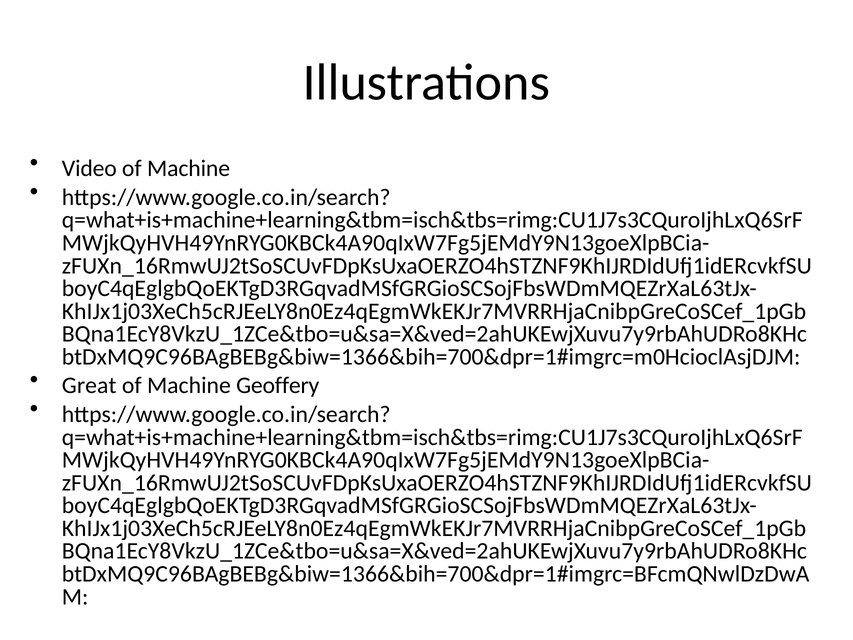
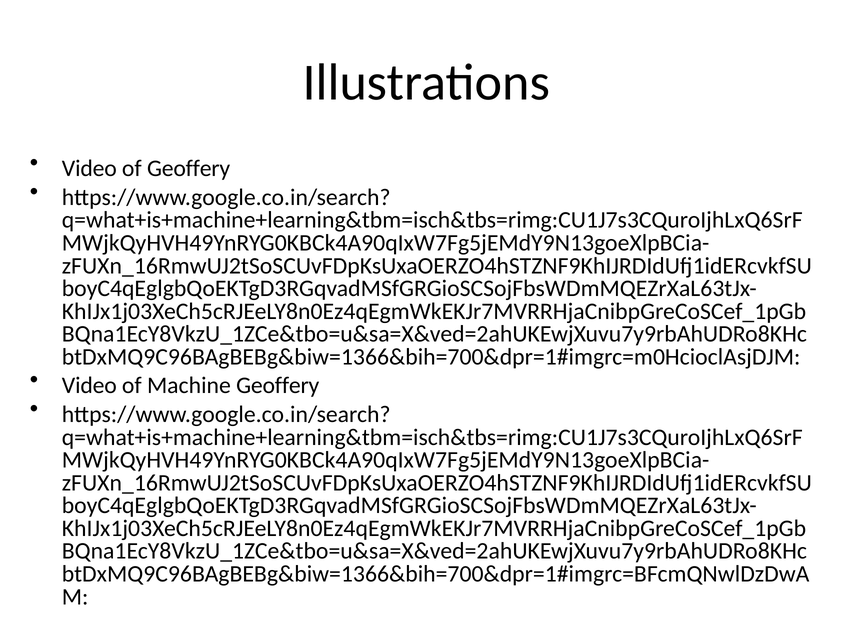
Machine at (189, 168): Machine -> Geoffery
Great at (89, 385): Great -> Video
